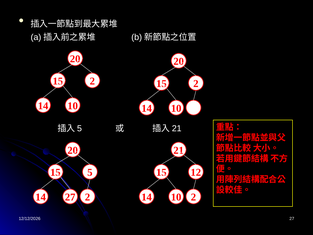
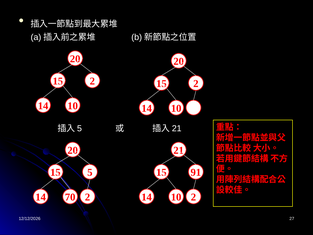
12: 12 -> 91
14 27: 27 -> 70
